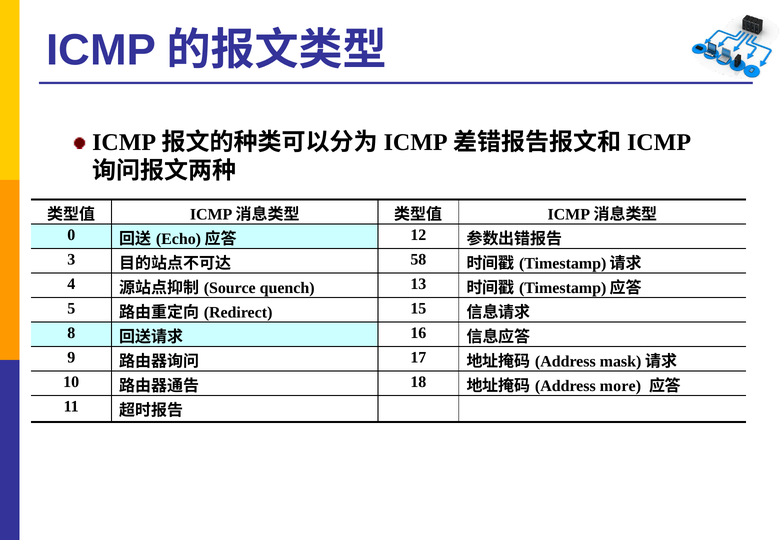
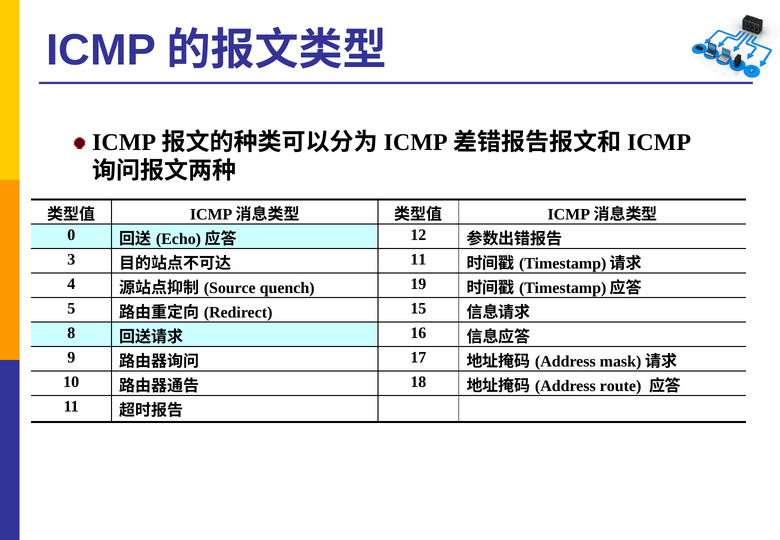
58 at (418, 260): 58 -> 11
13: 13 -> 19
more: more -> route
